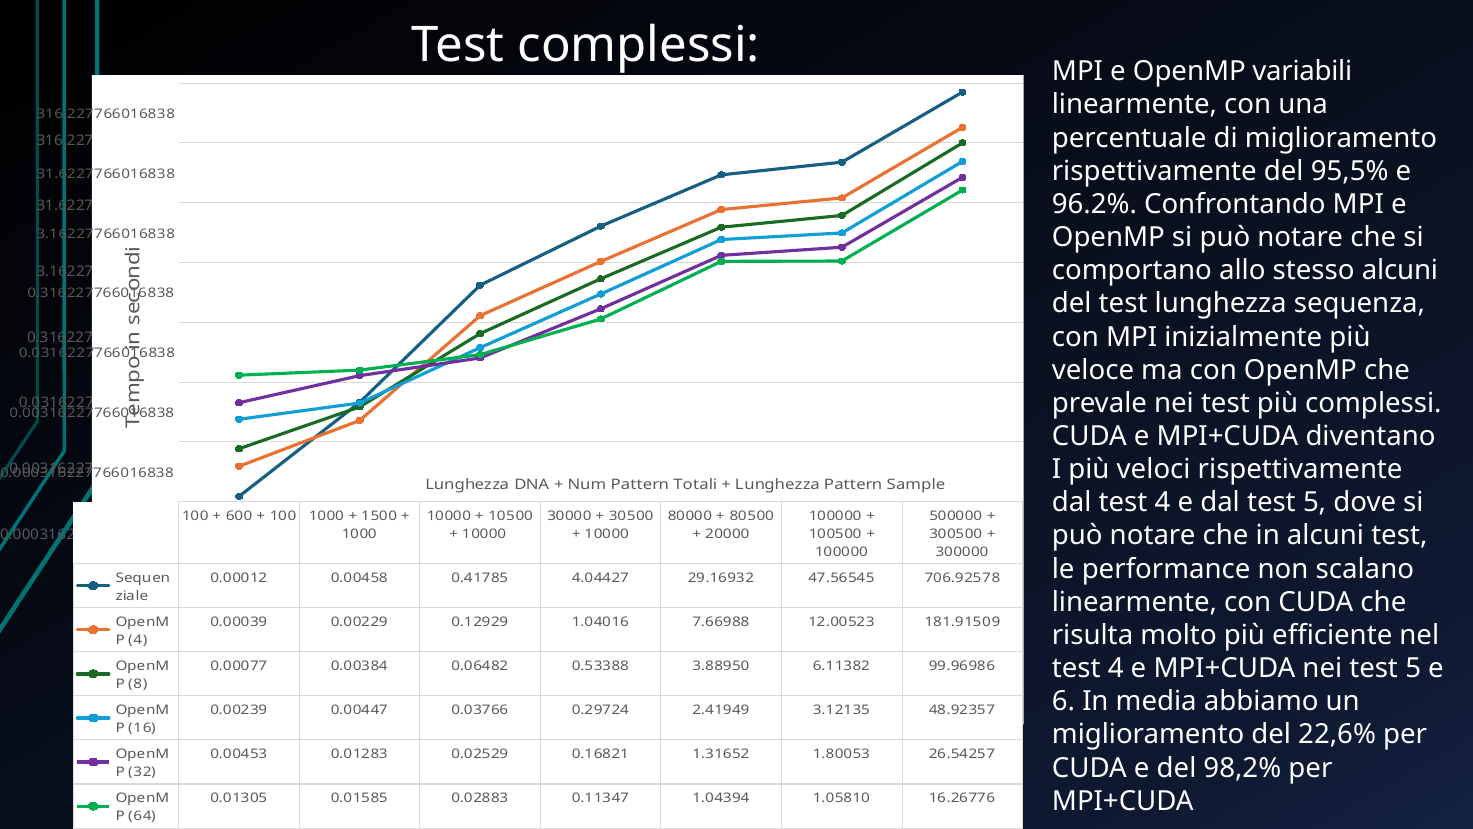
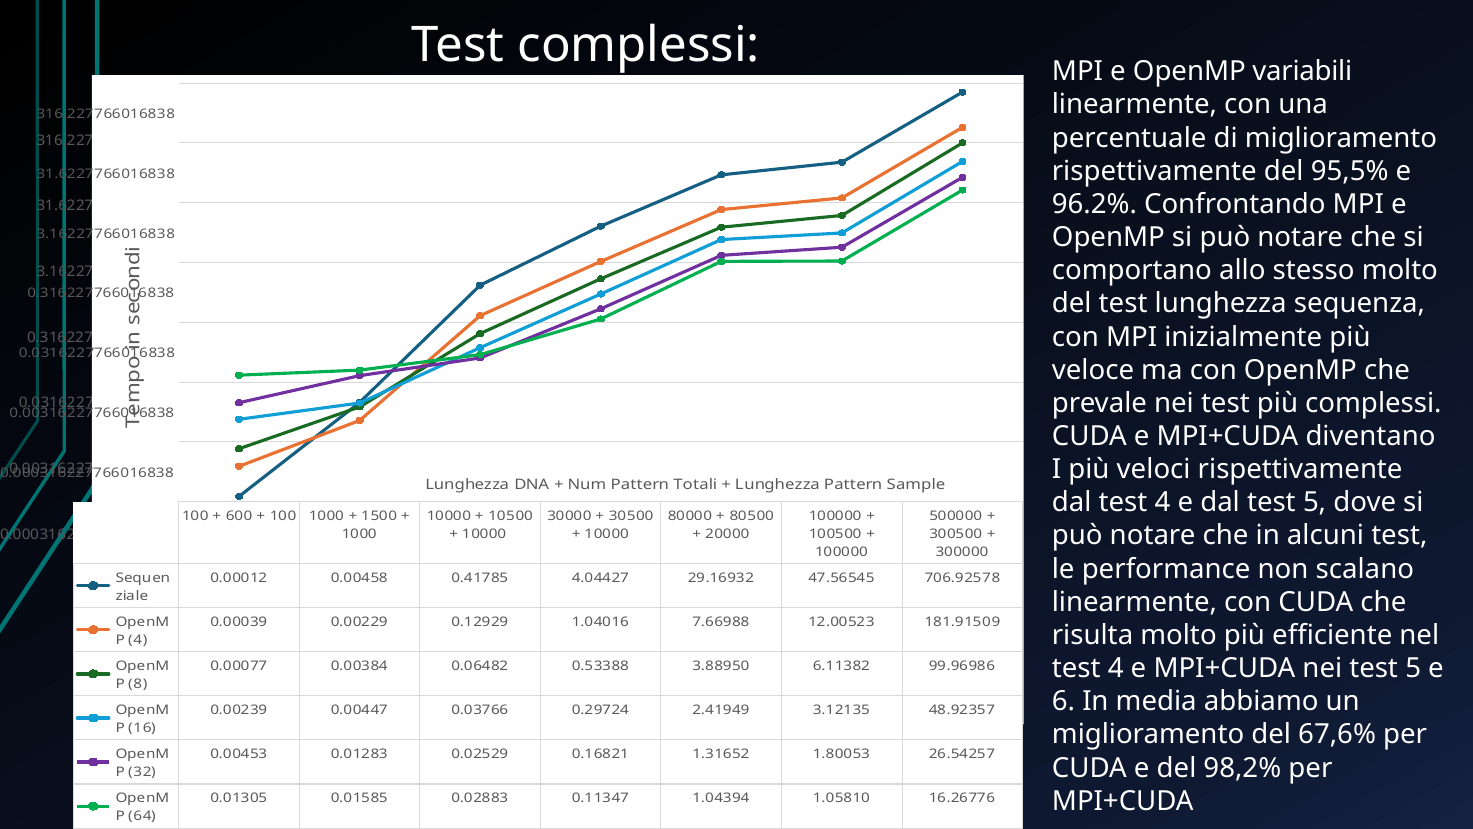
stesso alcuni: alcuni -> molto
22,6%: 22,6% -> 67,6%
